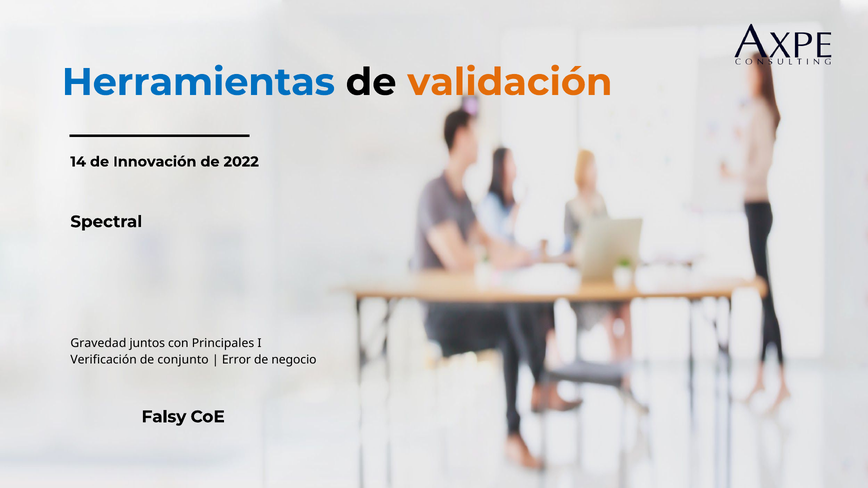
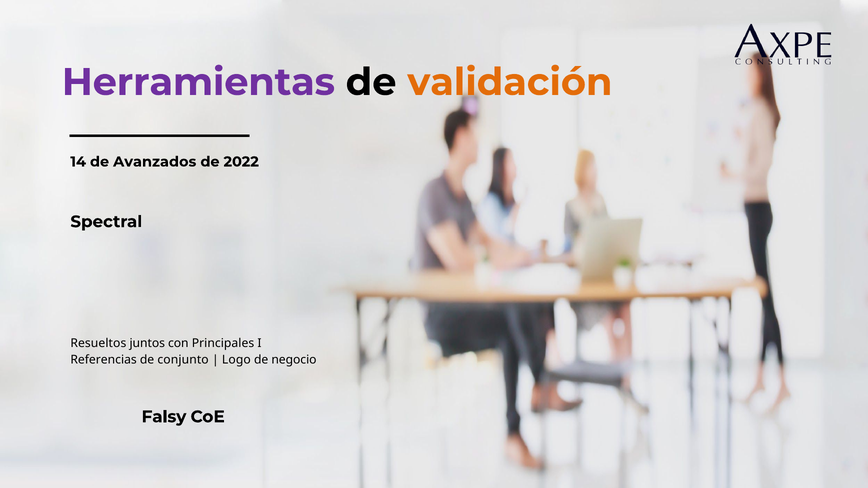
Herramientas colour: blue -> purple
Innovación: Innovación -> Avanzados
Gravedad: Gravedad -> Resueltos
Verificación: Verificación -> Referencias
Error: Error -> Logo
